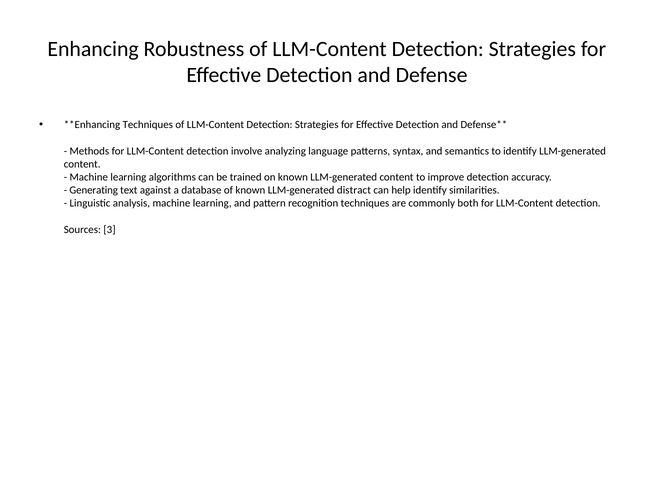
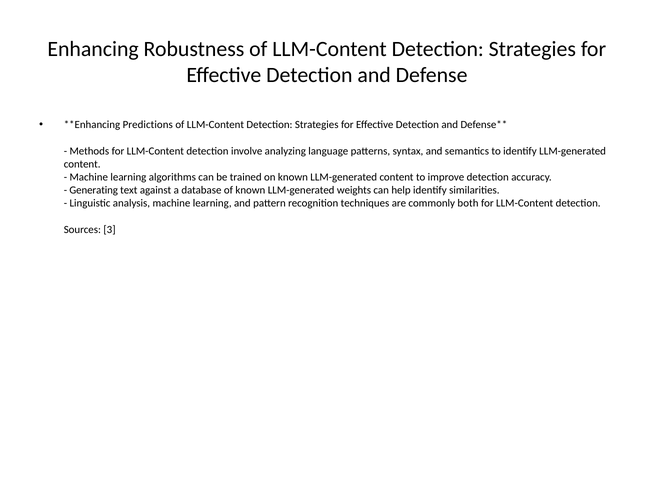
Techniques at (148, 125): Techniques -> Predictions
distract: distract -> weights
